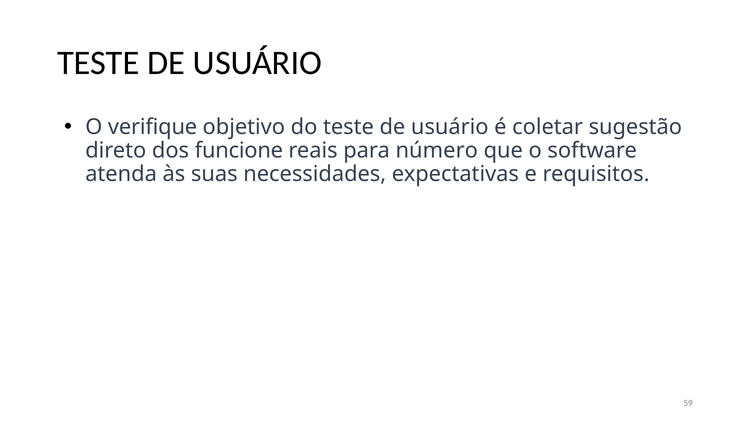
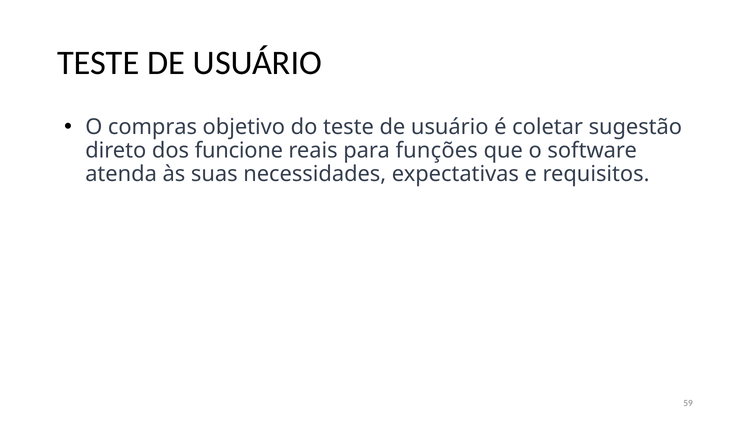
verifique: verifique -> compras
número: número -> funções
